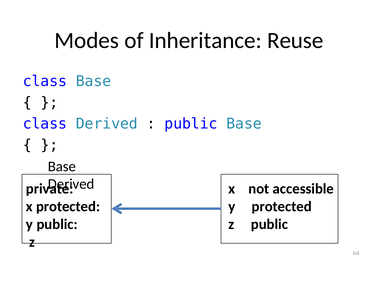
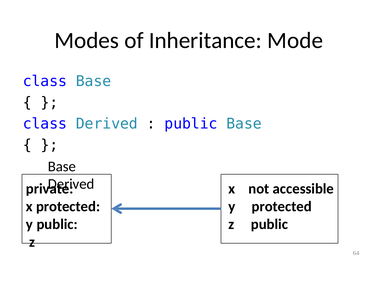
Reuse: Reuse -> Mode
